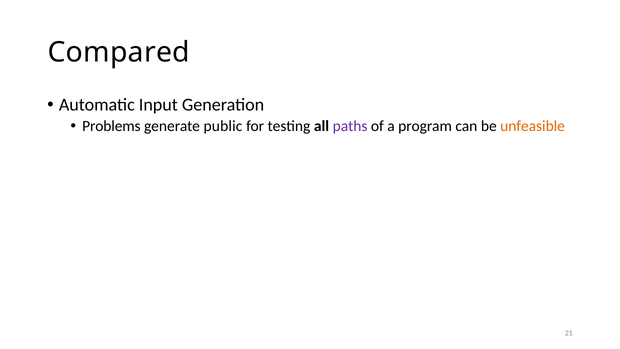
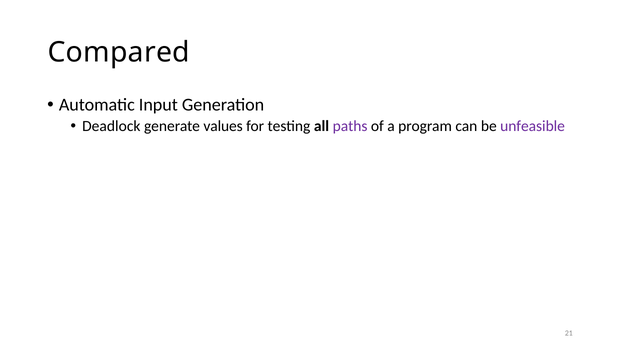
Problems: Problems -> Deadlock
public: public -> values
unfeasible colour: orange -> purple
